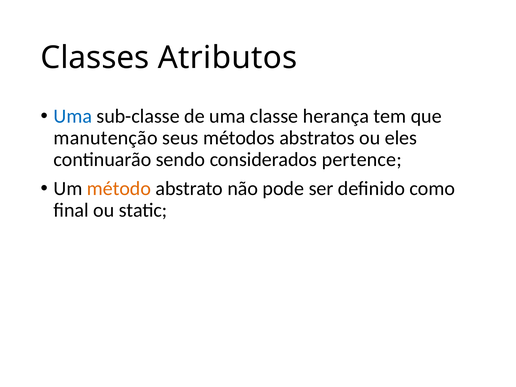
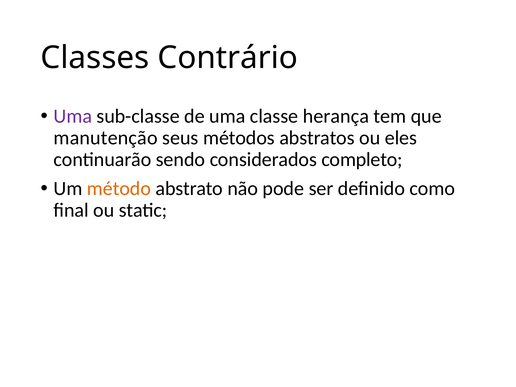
Atributos: Atributos -> Contrário
Uma at (73, 116) colour: blue -> purple
pertence: pertence -> completo
